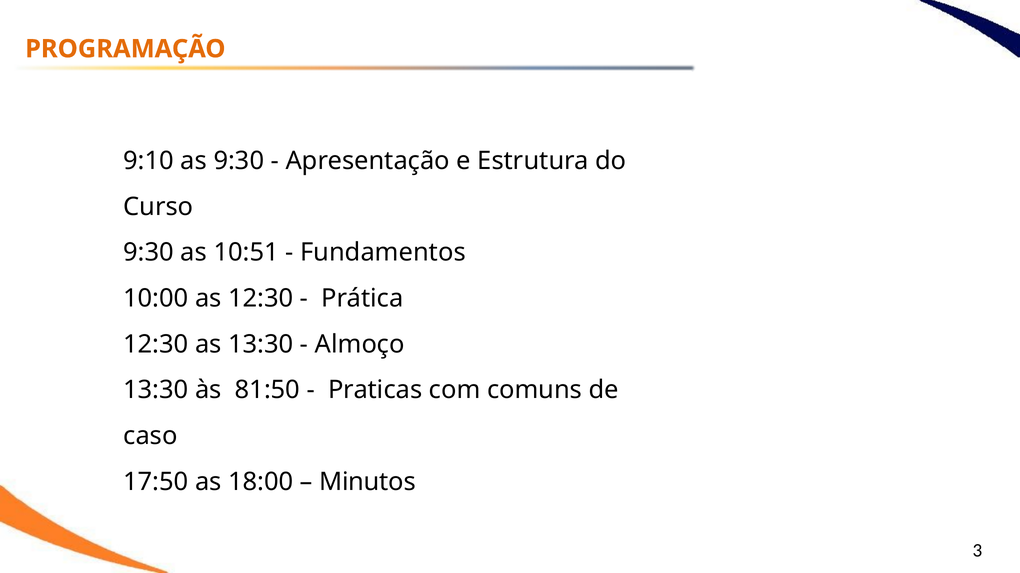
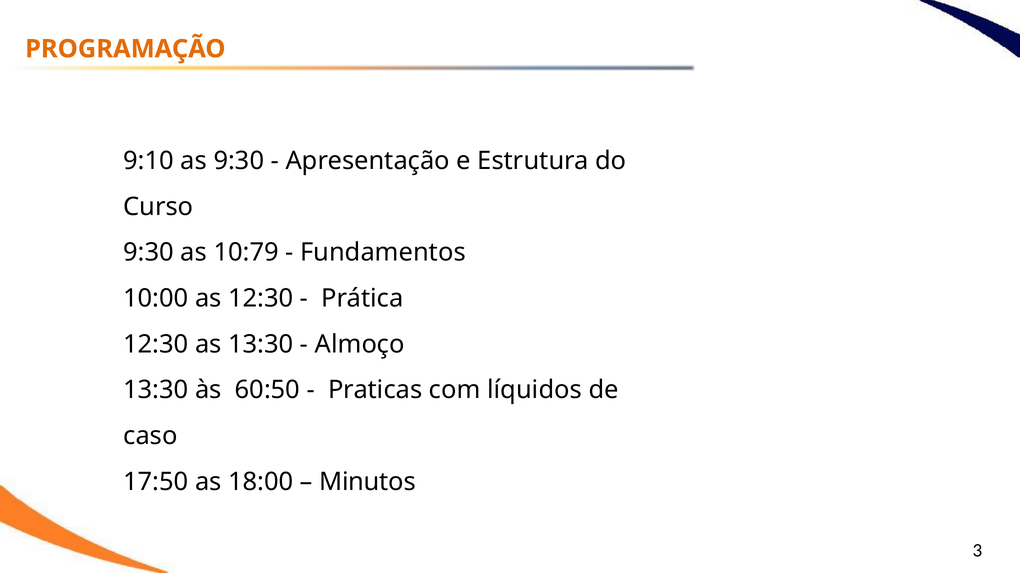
10:51: 10:51 -> 10:79
81:50: 81:50 -> 60:50
comuns: comuns -> líquidos
